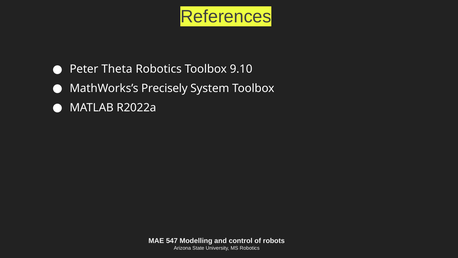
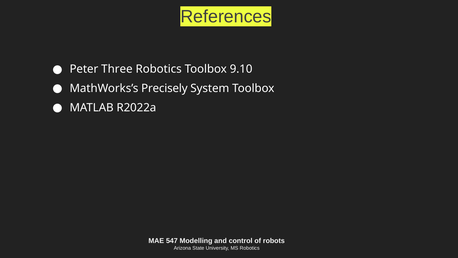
Theta: Theta -> Three
